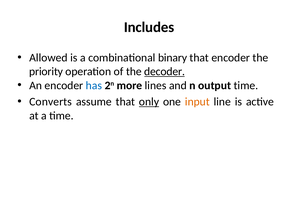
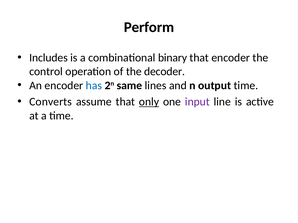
Includes: Includes -> Perform
Allowed: Allowed -> Includes
priority: priority -> control
decoder underline: present -> none
more: more -> same
input colour: orange -> purple
